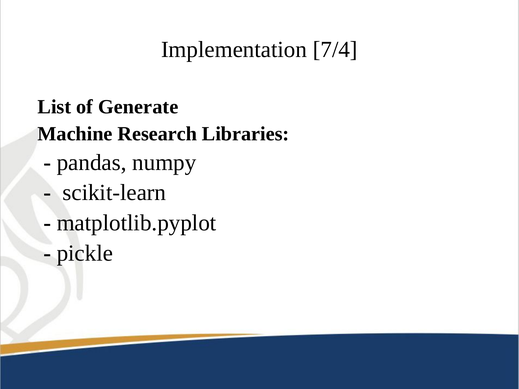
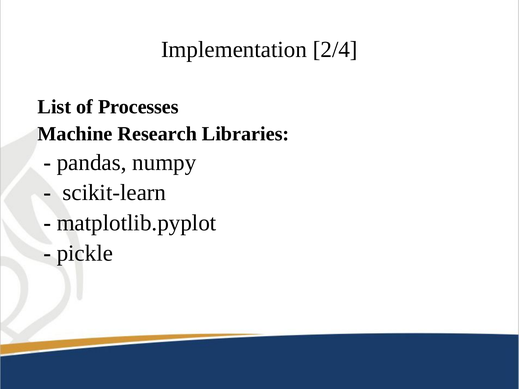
7/4: 7/4 -> 2/4
Generate: Generate -> Processes
